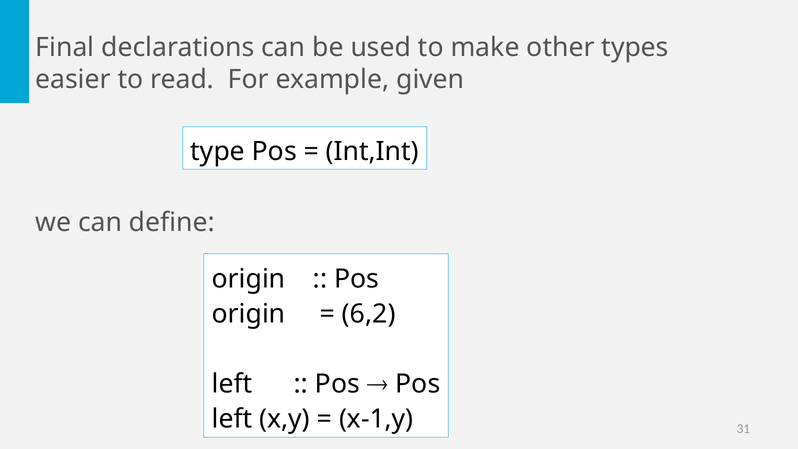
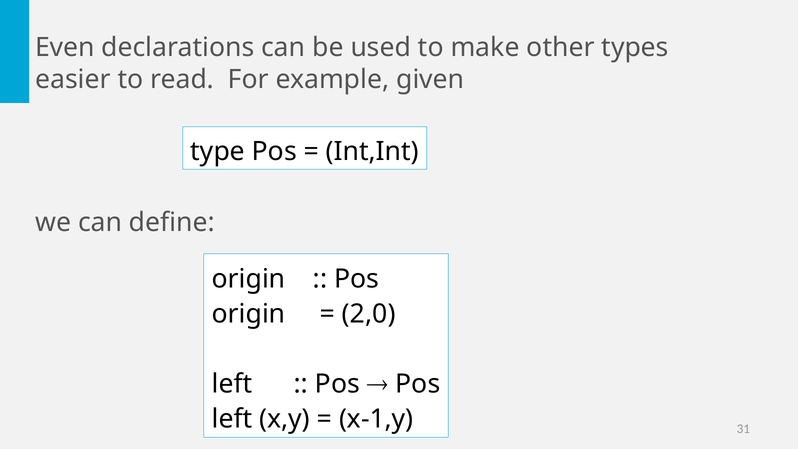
Final: Final -> Even
6,2: 6,2 -> 2,0
